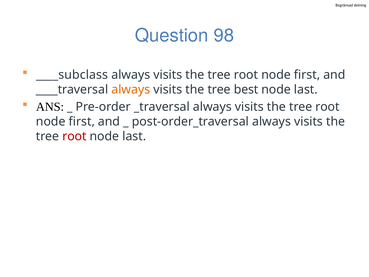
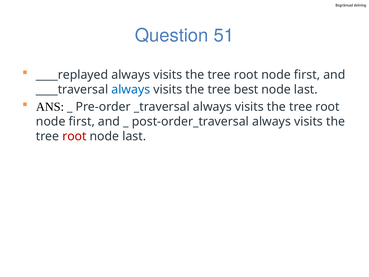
98: 98 -> 51
____subclass: ____subclass -> ____replayed
always at (131, 89) colour: orange -> blue
